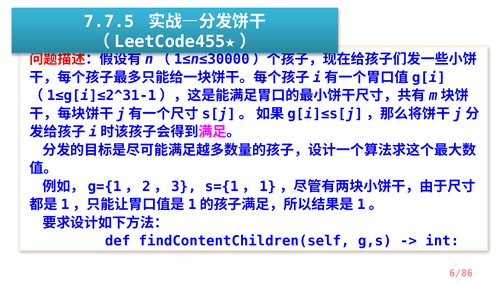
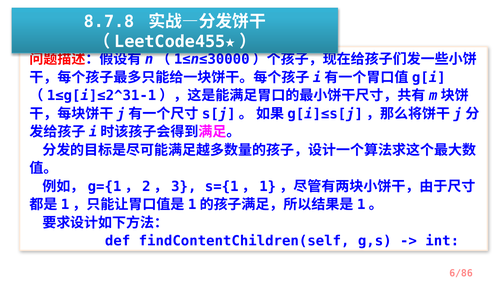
7.7.5: 7.7.5 -> 8.7.8
